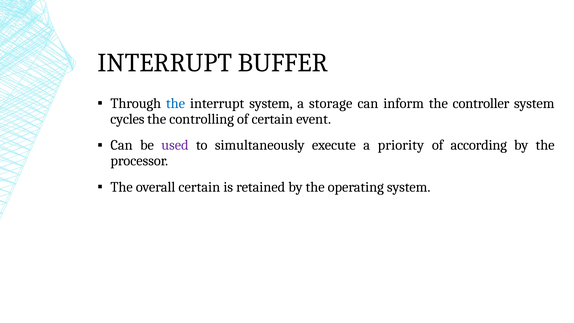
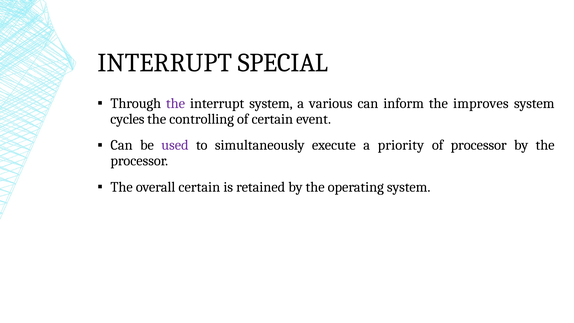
BUFFER: BUFFER -> SPECIAL
the at (176, 103) colour: blue -> purple
storage: storage -> various
controller: controller -> improves
of according: according -> processor
